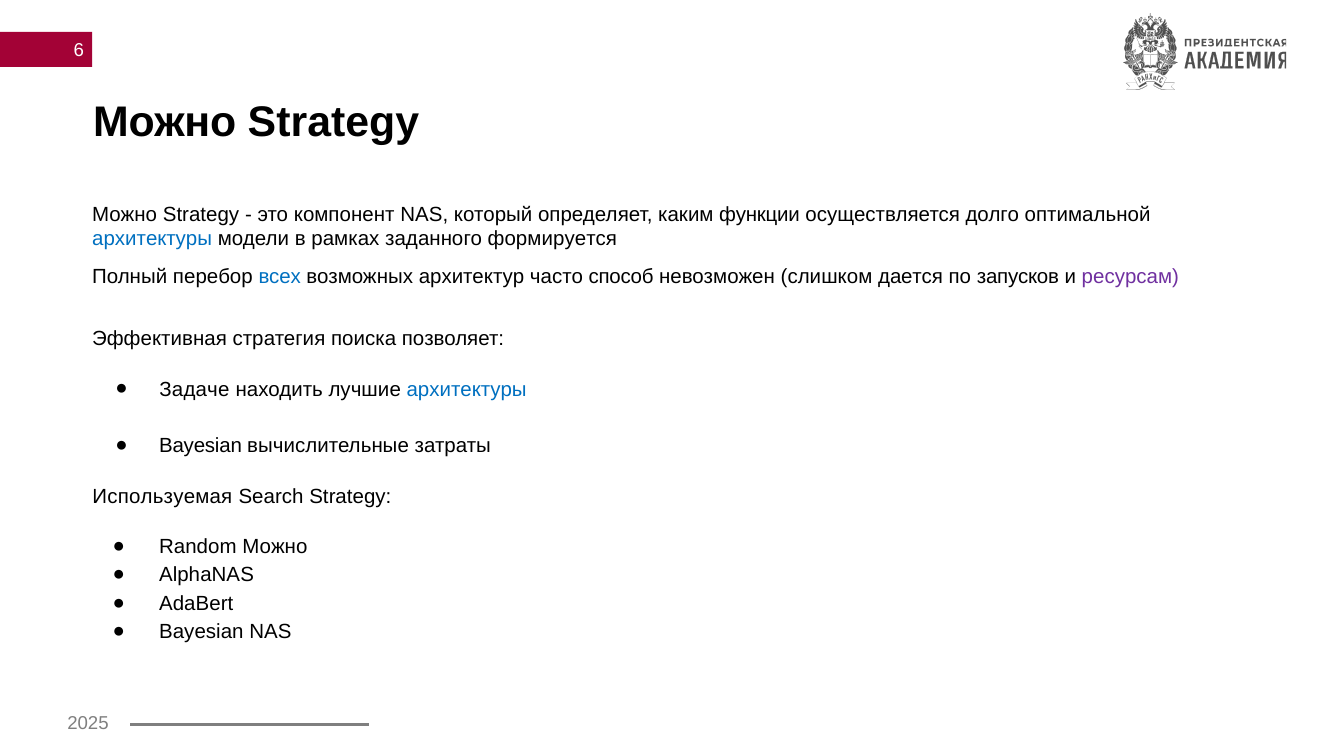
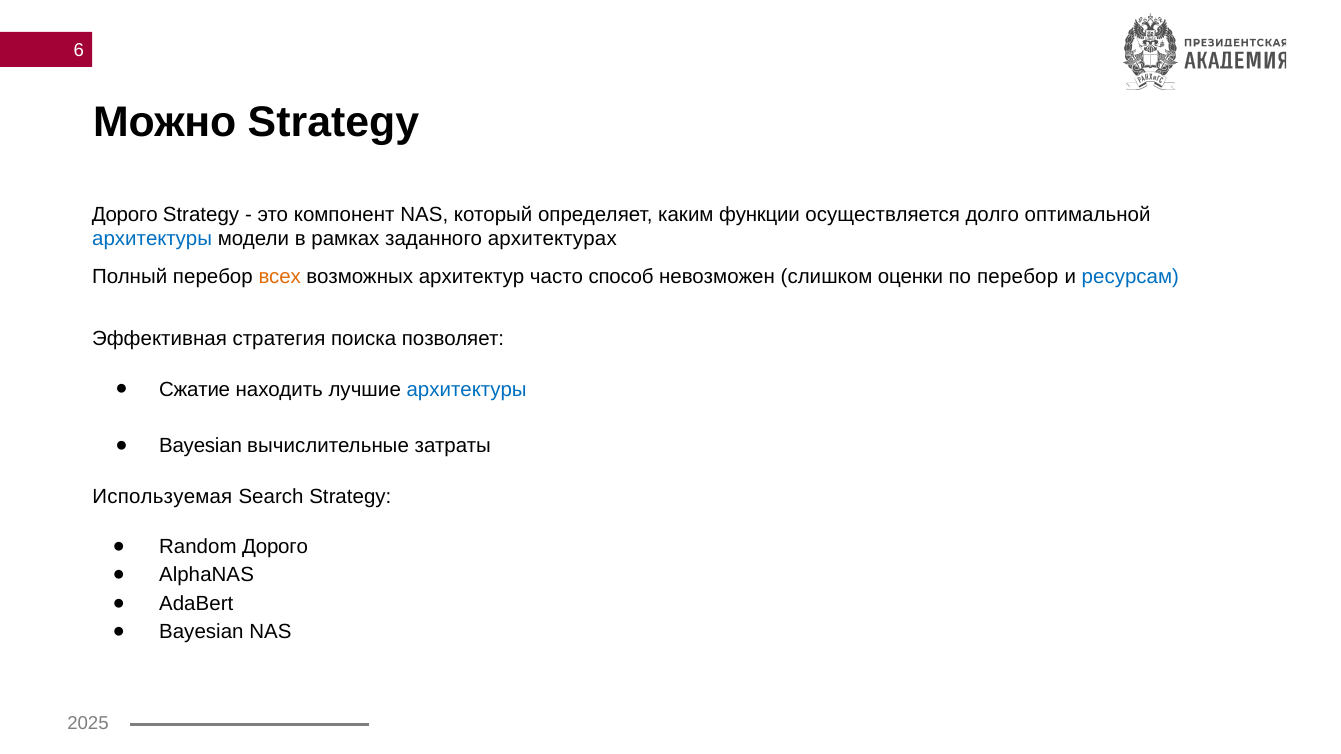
Можно at (125, 215): Можно -> Дорого
формируется: формируется -> архитектурах
всех colour: blue -> orange
дается: дается -> оценки
по запусков: запусков -> перебор
ресурсам colour: purple -> blue
Задаче: Задаче -> Сжатие
Random Можно: Можно -> Дорого
